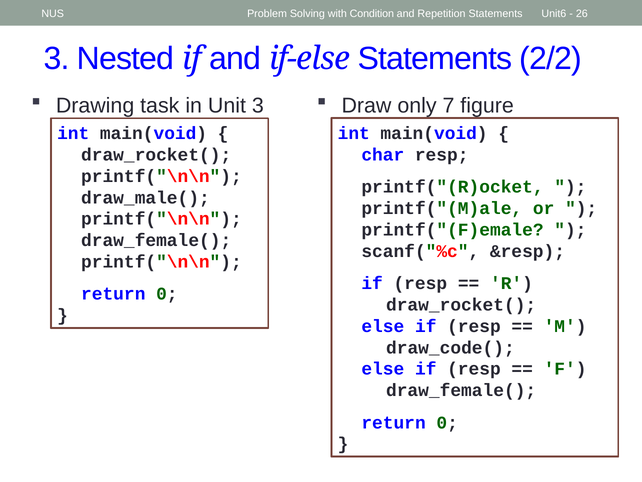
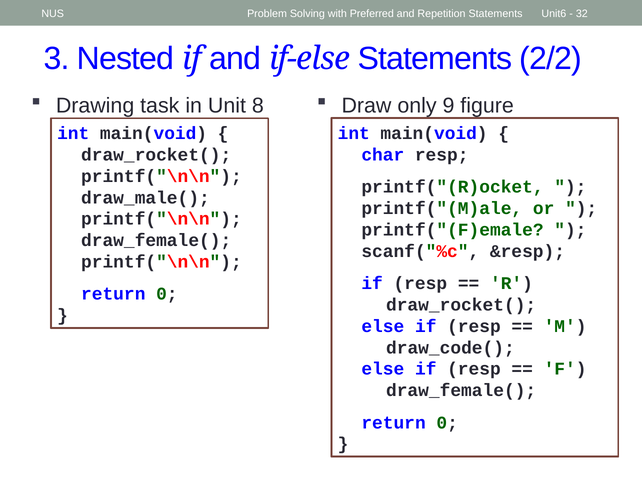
Condition: Condition -> Preferred
26: 26 -> 32
Unit 3: 3 -> 8
7: 7 -> 9
